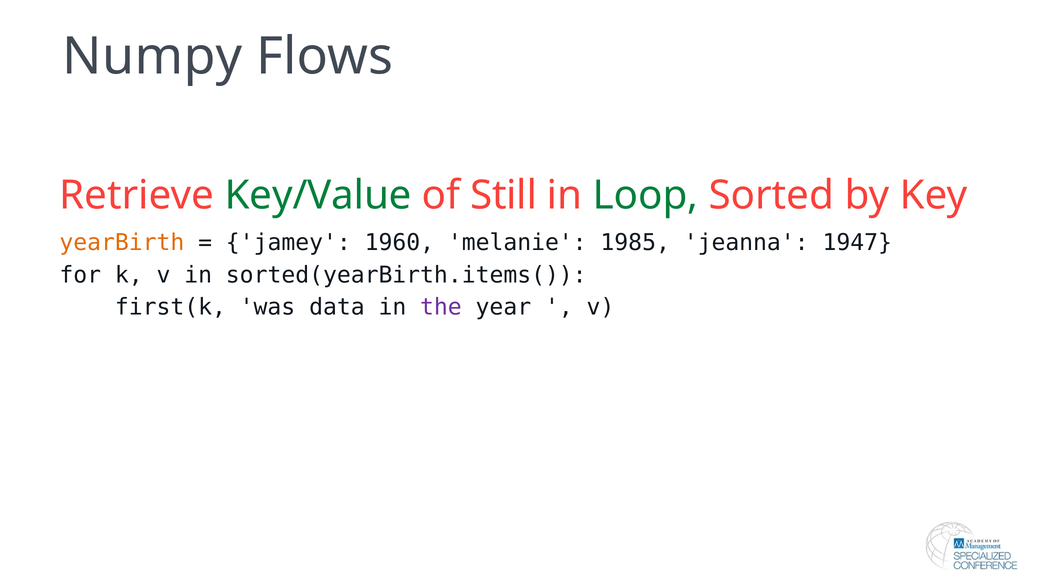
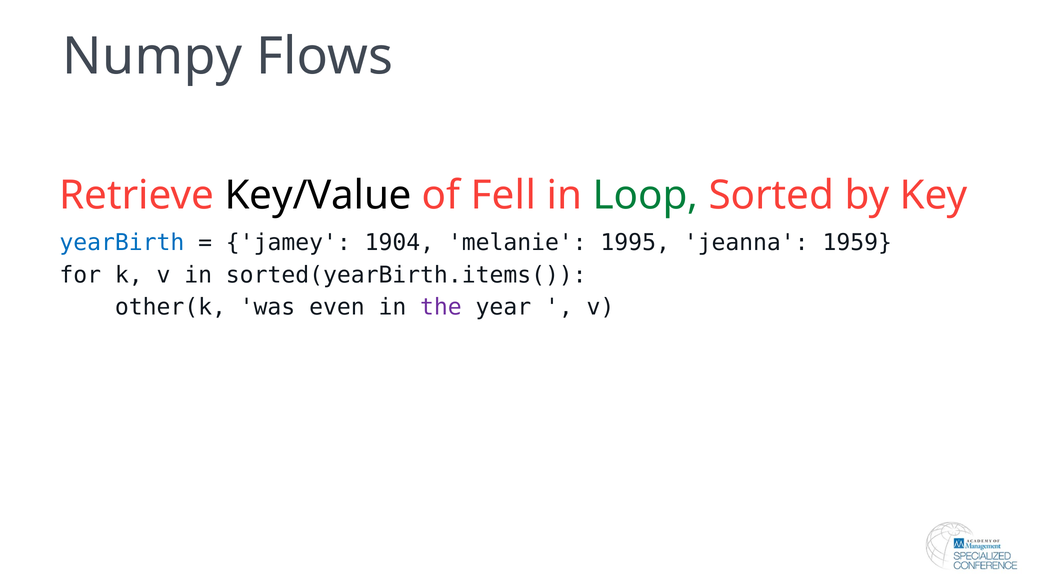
Key/Value colour: green -> black
Still: Still -> Fell
yearBirth colour: orange -> blue
1960: 1960 -> 1904
1985: 1985 -> 1995
1947: 1947 -> 1959
first(k: first(k -> other(k
data: data -> even
